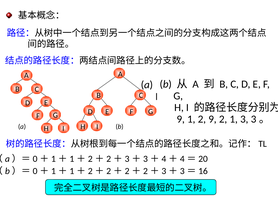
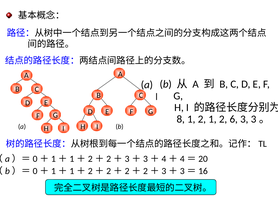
9 at (181, 119): 9 -> 8
2 9: 9 -> 1
2 1: 1 -> 6
